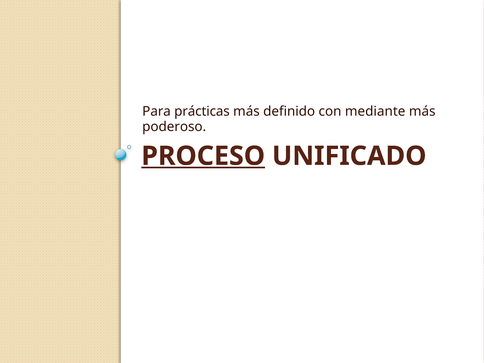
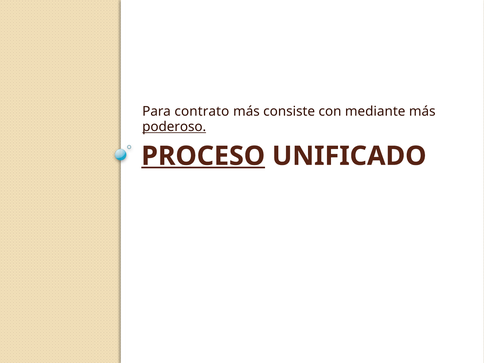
prácticas: prácticas -> contrato
definido: definido -> consiste
poderoso underline: none -> present
